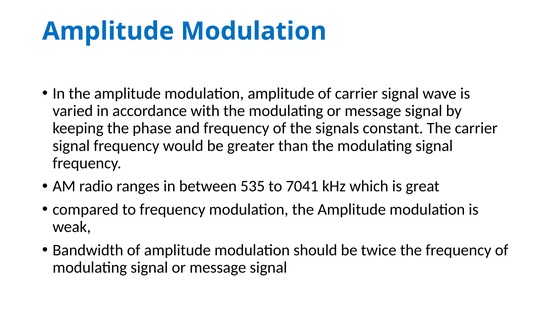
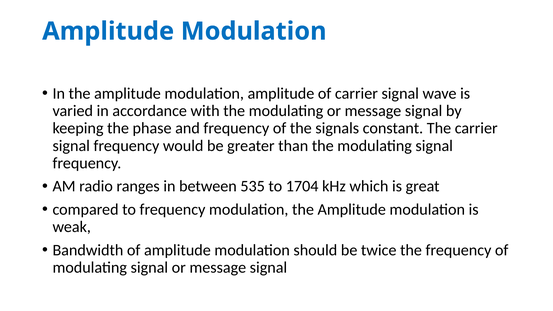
7041: 7041 -> 1704
